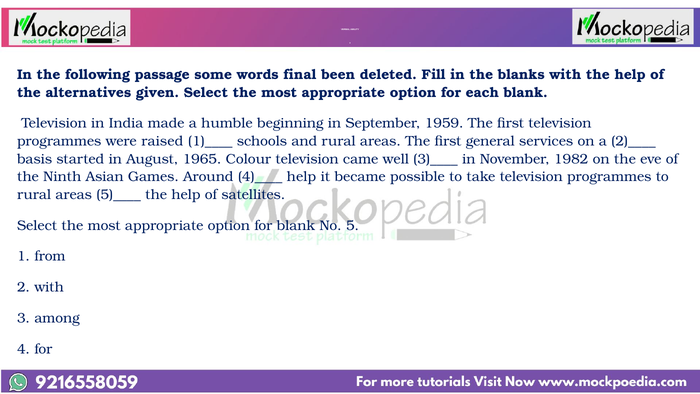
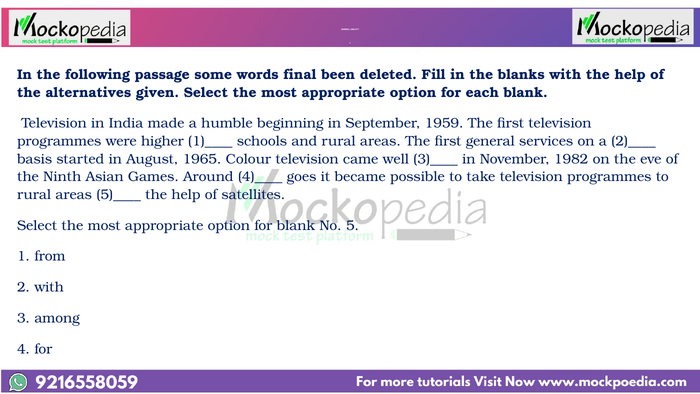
raised: raised -> higher
4)____ help: help -> goes
